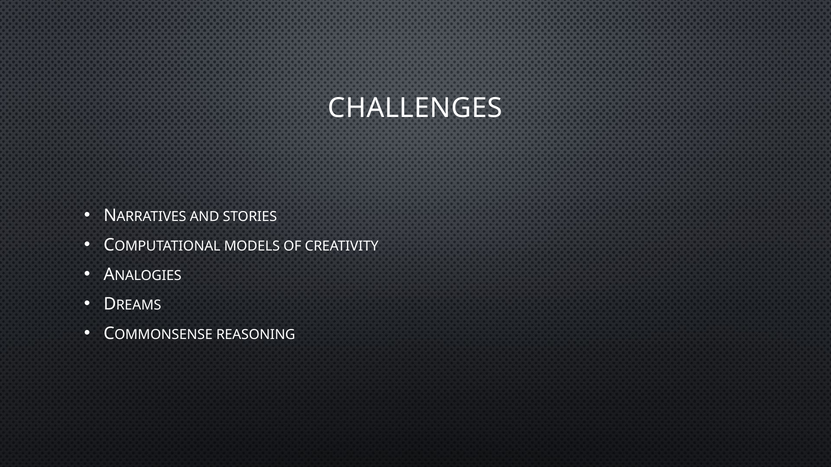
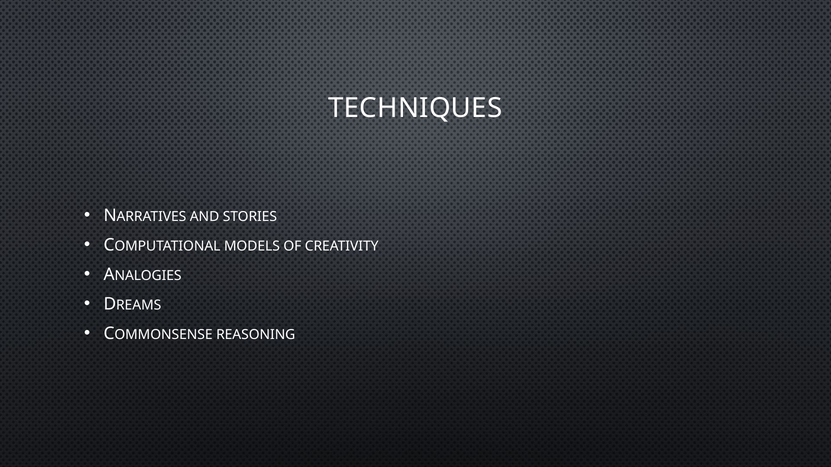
CHALLENGES: CHALLENGES -> TECHNIQUES
